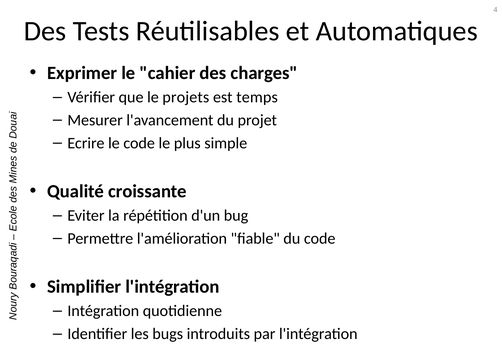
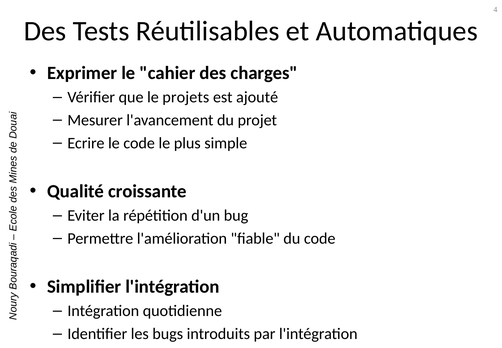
temps: temps -> ajouté
